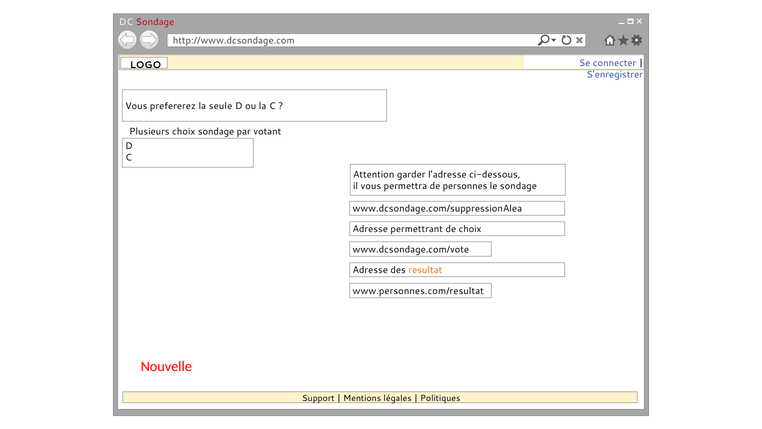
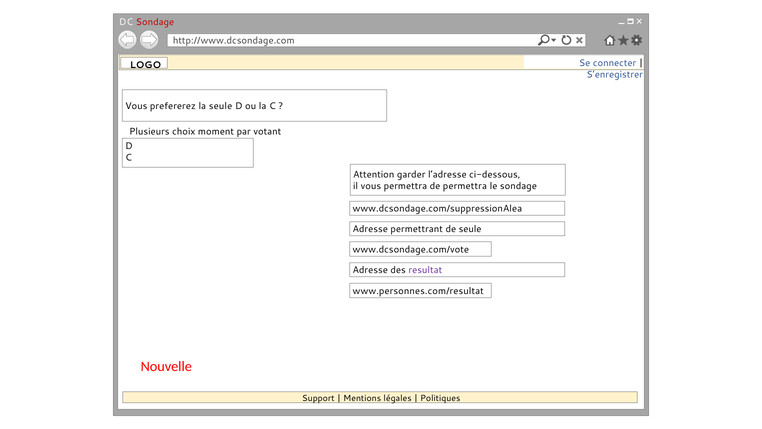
choix sondage: sondage -> moment
de personnes: personnes -> permettra
de choix: choix -> seule
resultat colour: orange -> purple
